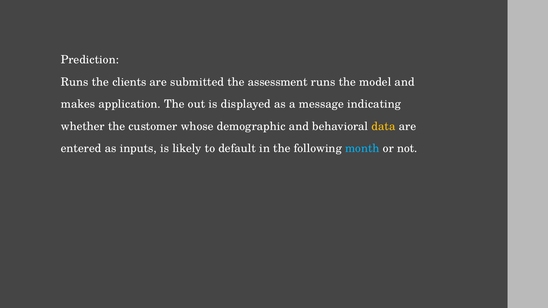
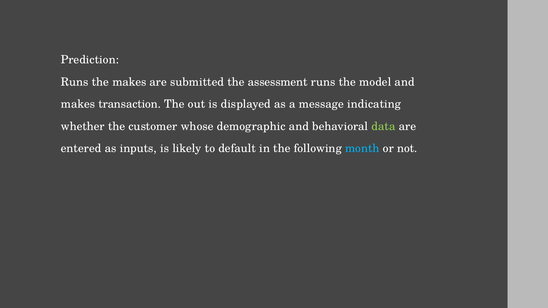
the clients: clients -> makes
application: application -> transaction
data colour: yellow -> light green
